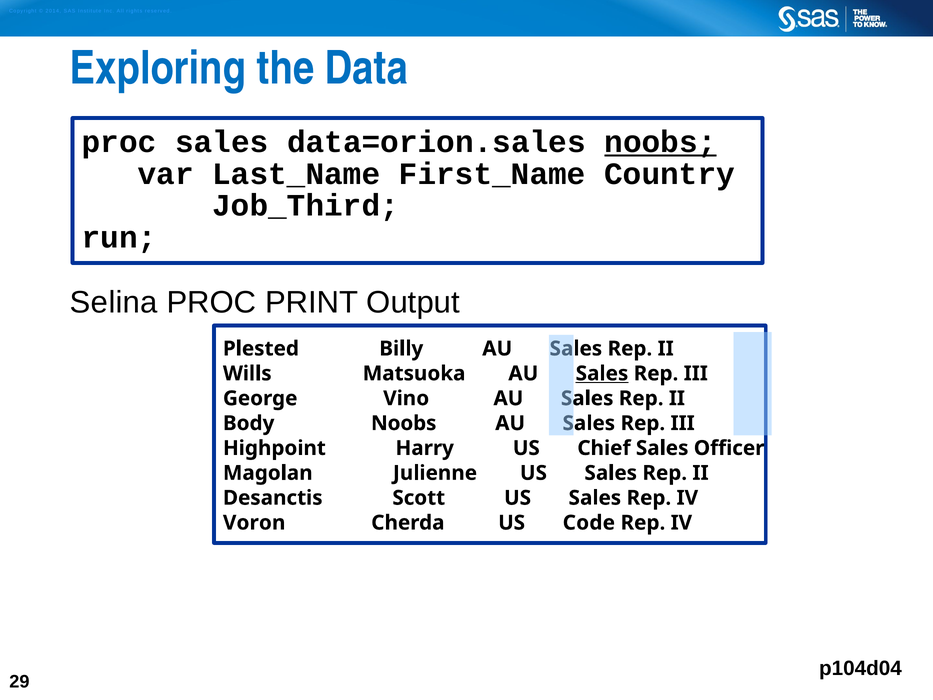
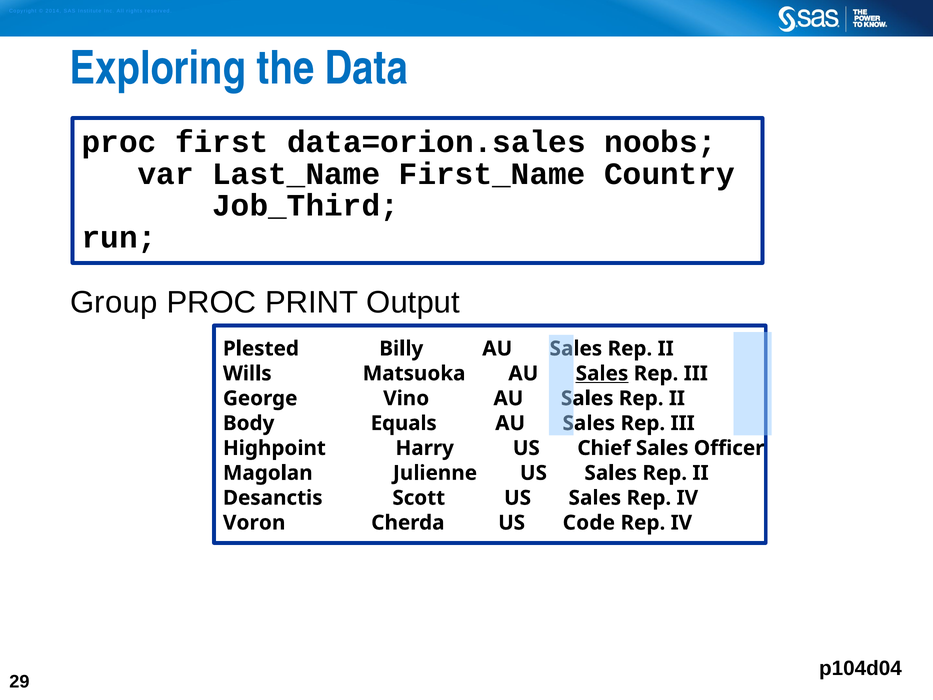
proc sales: sales -> first
noobs at (660, 142) underline: present -> none
Selina: Selina -> Group
Body Noobs: Noobs -> Equals
